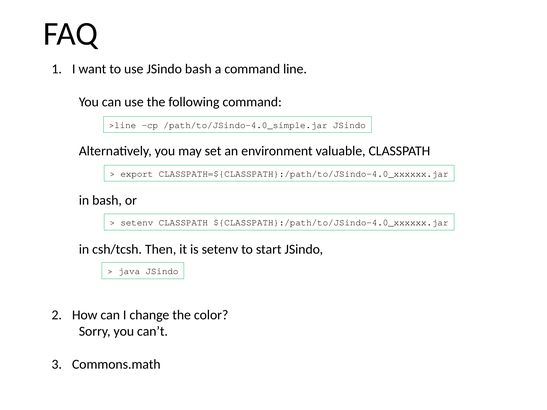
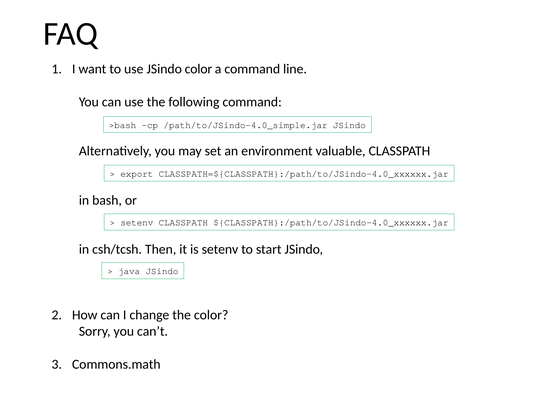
JSindo bash: bash -> color
>line: >line -> >bash
